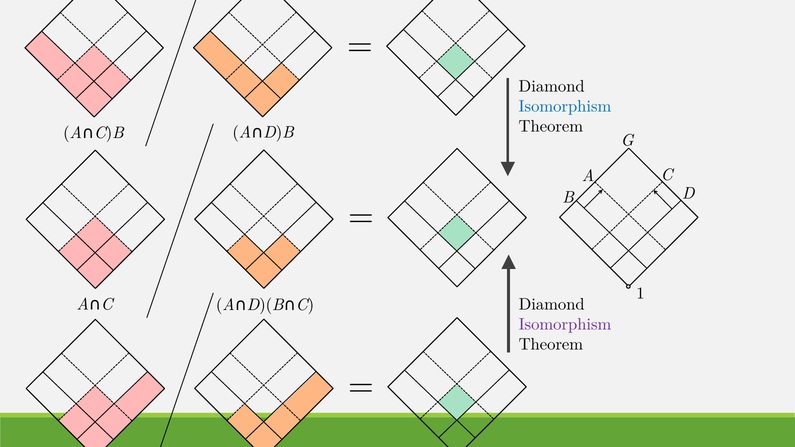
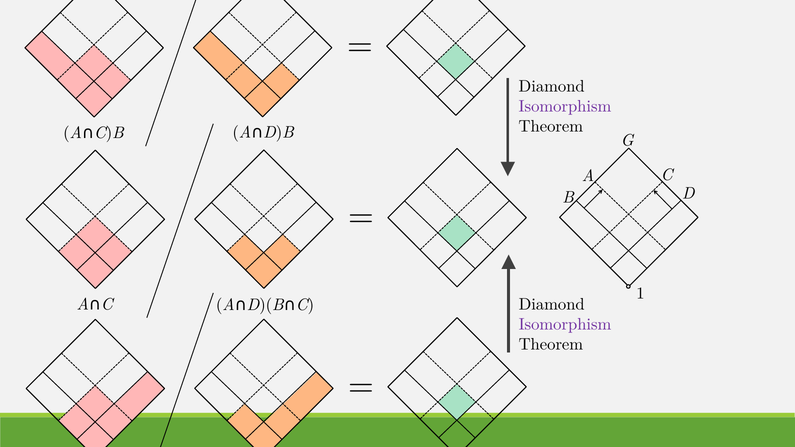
Isomorphism at (565, 106) colour: blue -> purple
